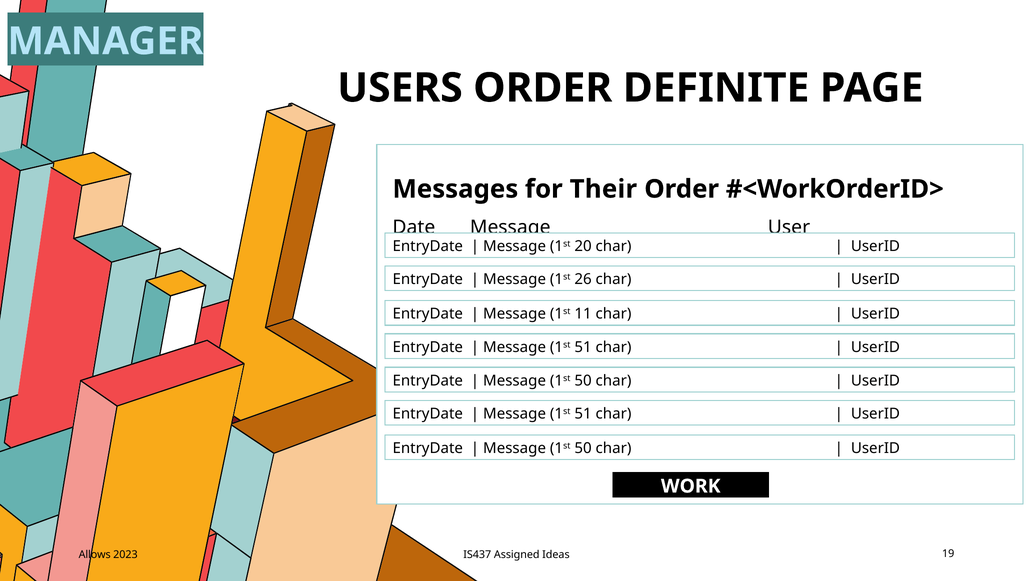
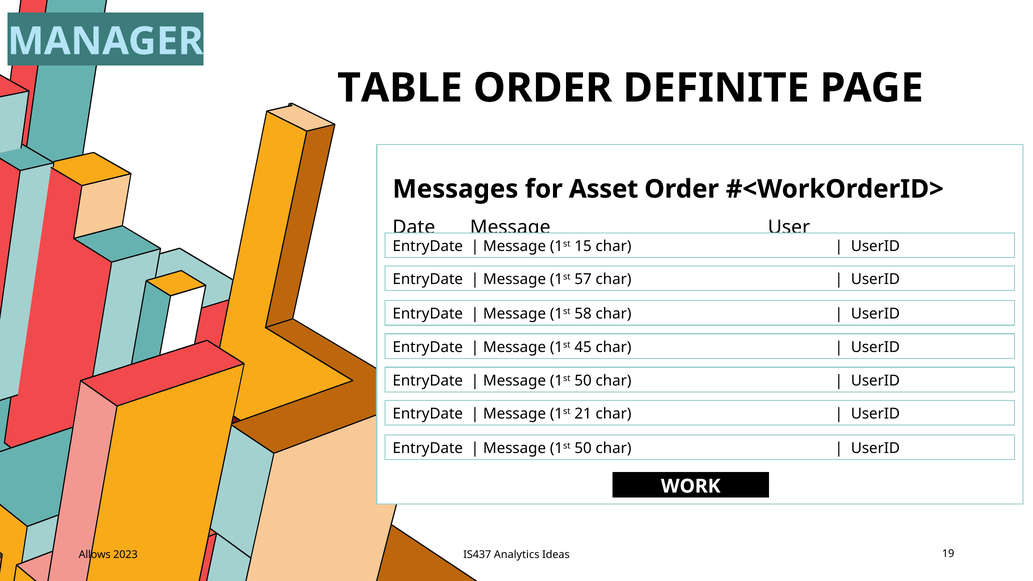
USERS: USERS -> TABLE
Their: Their -> Asset
20: 20 -> 15
26: 26 -> 57
11: 11 -> 58
51 at (583, 347): 51 -> 45
51 at (583, 414): 51 -> 21
Assigned: Assigned -> Analytics
